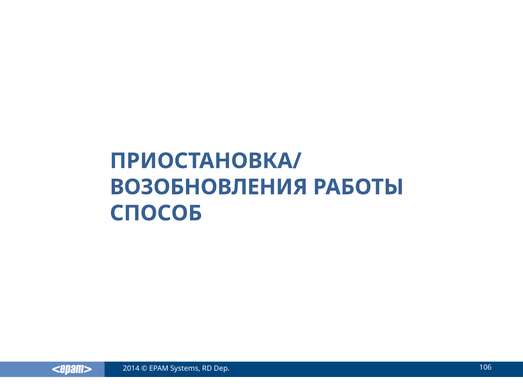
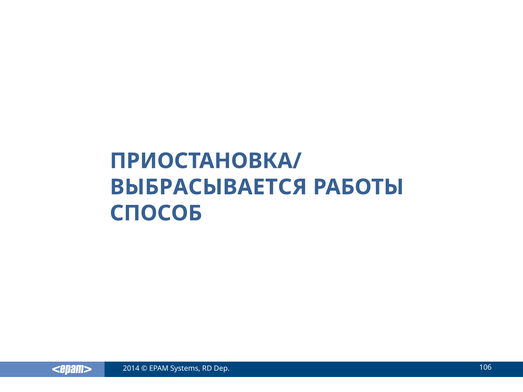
ВОЗОБНОВЛЕНИЯ: ВОЗОБНОВЛЕНИЯ -> ВЫБРАСЫВАЕТСЯ
